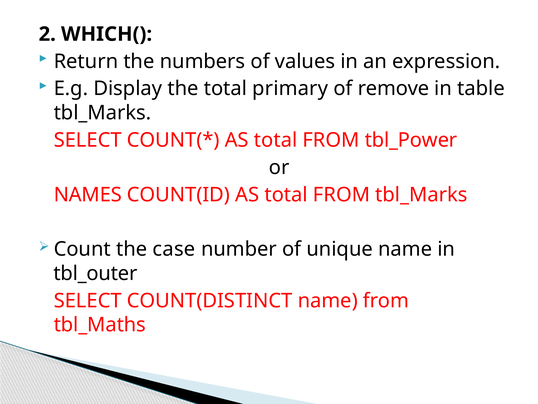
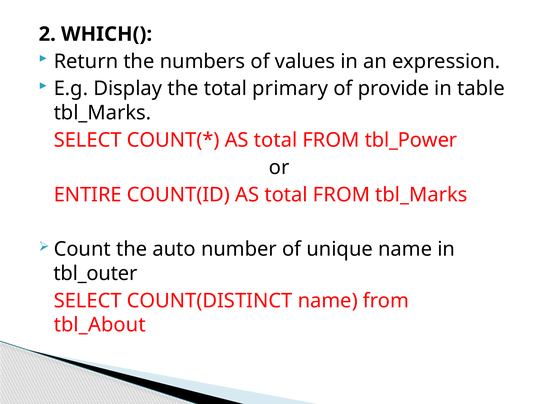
remove: remove -> provide
NAMES: NAMES -> ENTIRE
case: case -> auto
tbl_Maths: tbl_Maths -> tbl_About
